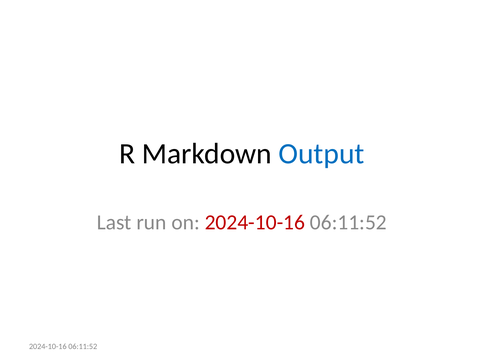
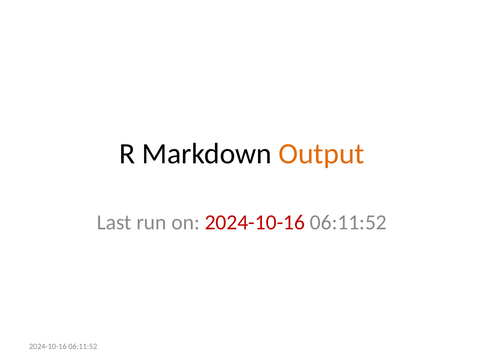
Output colour: blue -> orange
